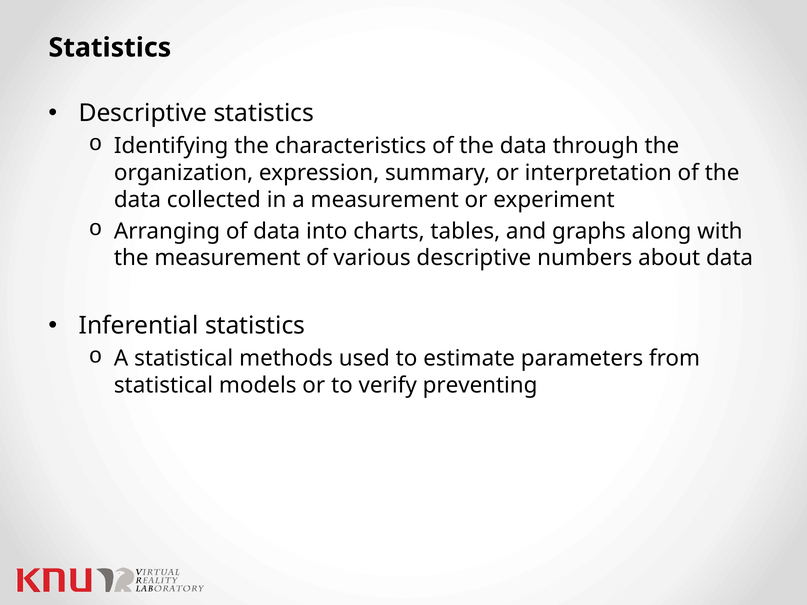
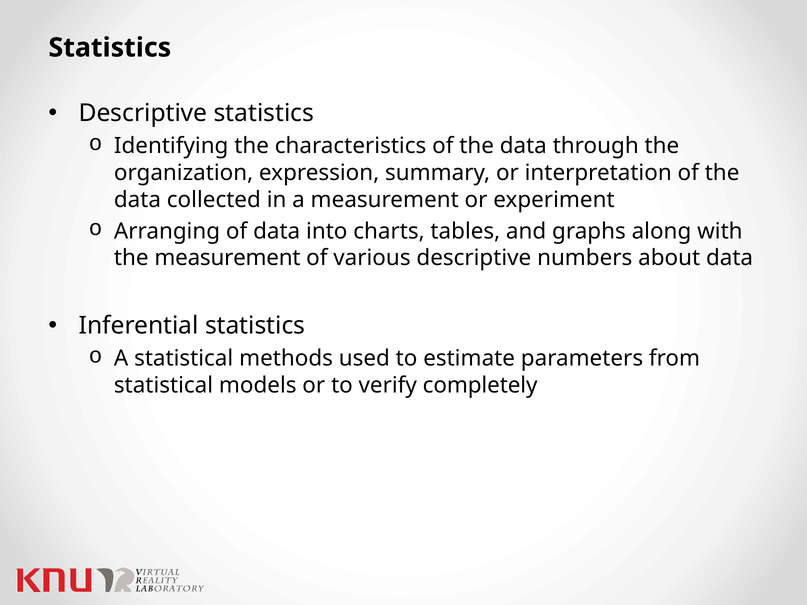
preventing: preventing -> completely
